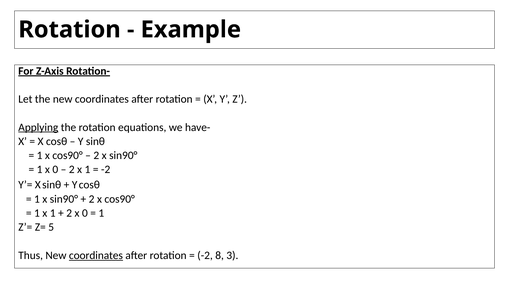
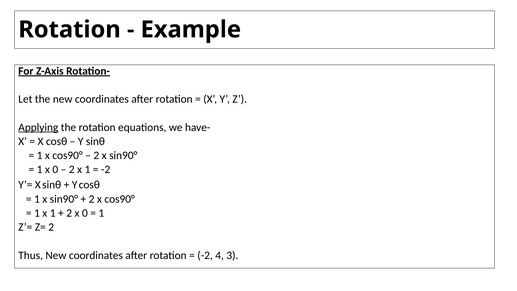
Z= 5: 5 -> 2
coordinates at (96, 255) underline: present -> none
8: 8 -> 4
